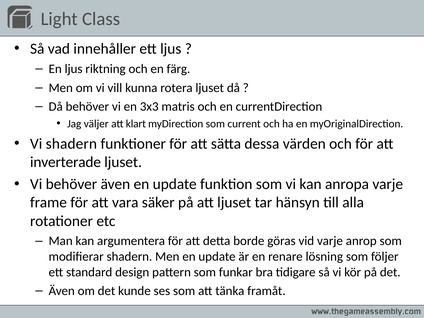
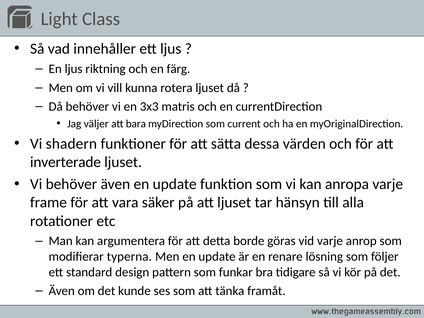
klart: klart -> bara
modifierar shadern: shadern -> typerna
